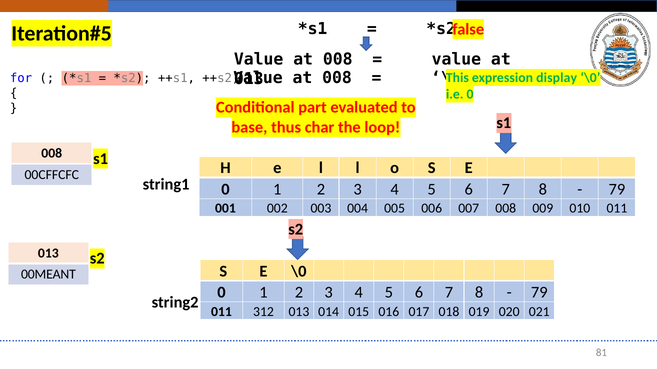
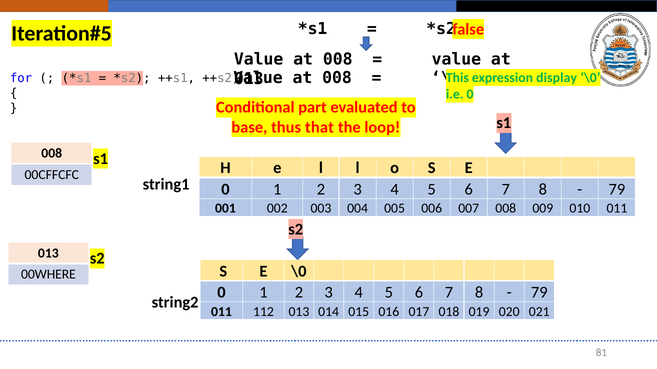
char: char -> that
00MEANT: 00MEANT -> 00WHERE
312: 312 -> 112
